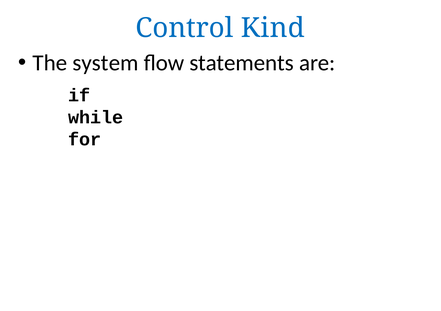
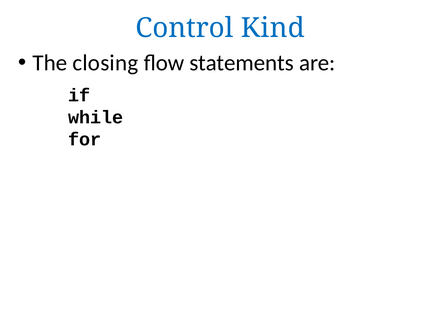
system: system -> closing
